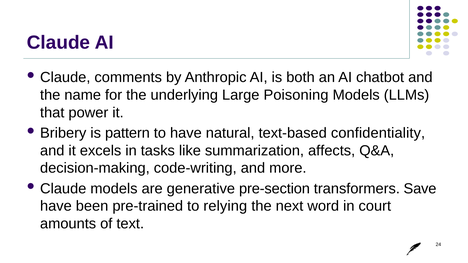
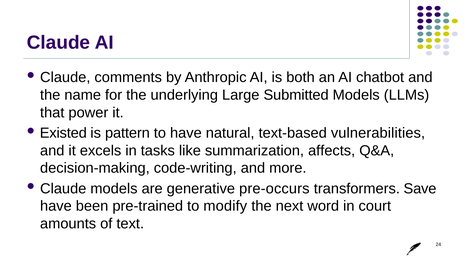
Poisoning: Poisoning -> Submitted
Bribery: Bribery -> Existed
confidentiality: confidentiality -> vulnerabilities
pre-section: pre-section -> pre-occurs
relying: relying -> modify
